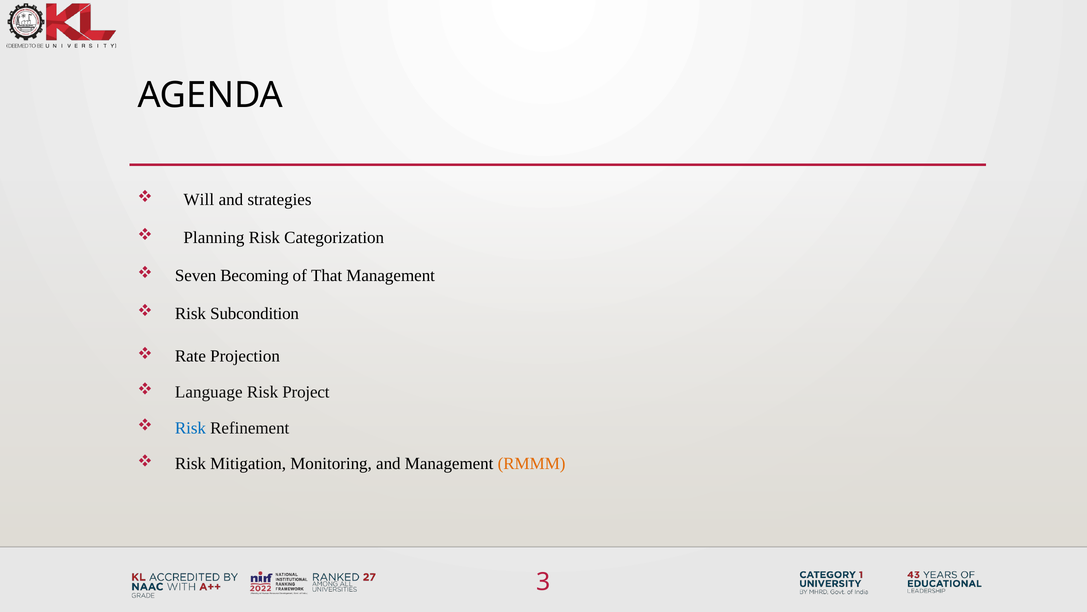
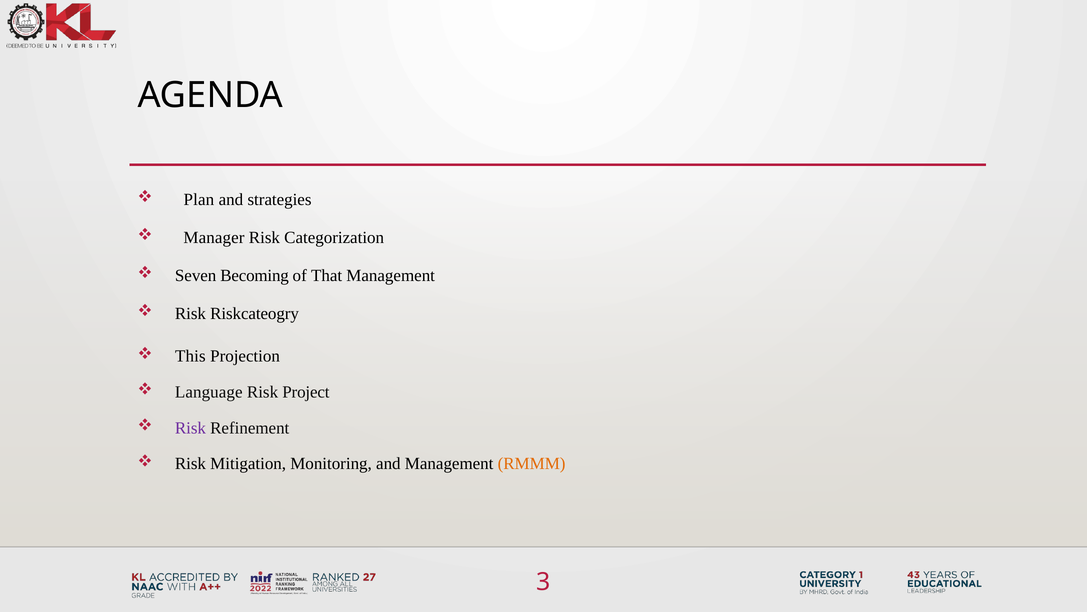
Will: Will -> Plan
Planning: Planning -> Manager
Subcondition: Subcondition -> Riskcateogry
Rate: Rate -> This
Risk at (190, 428) colour: blue -> purple
